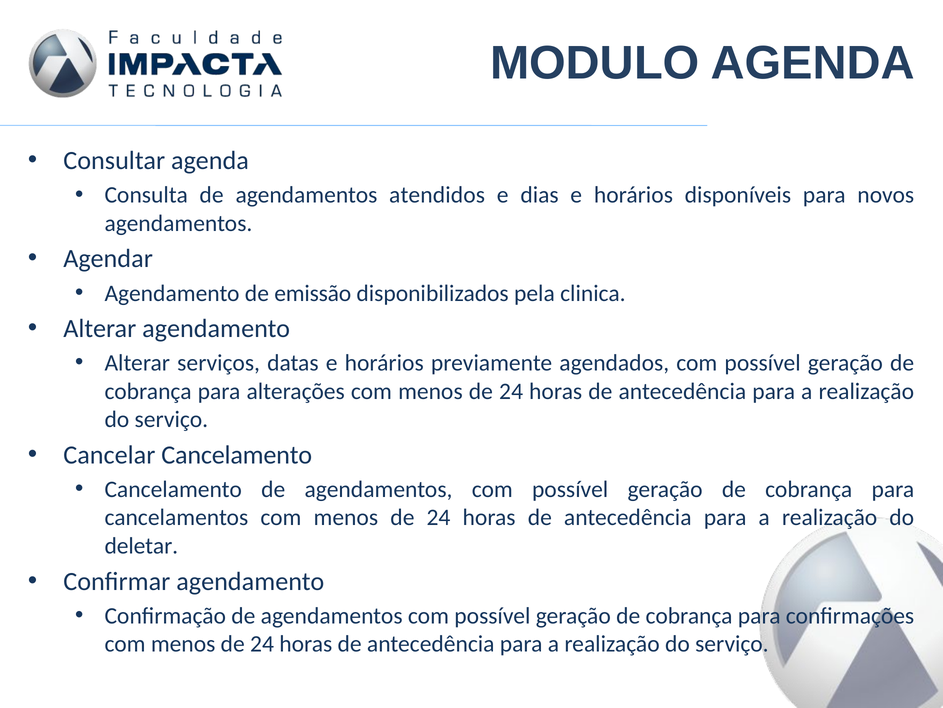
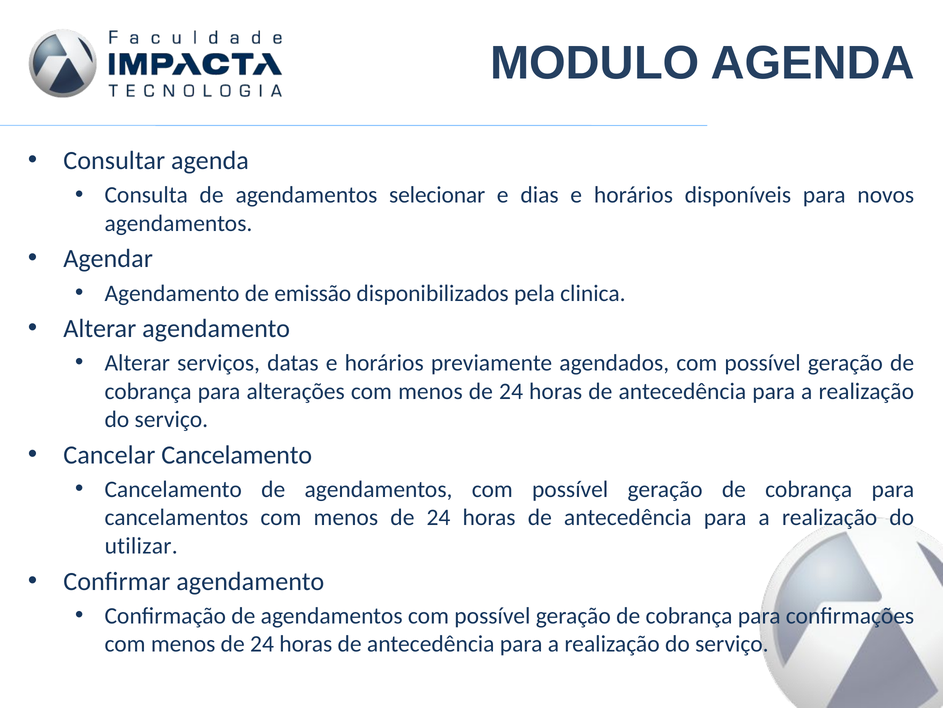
atendidos: atendidos -> selecionar
deletar: deletar -> utilizar
